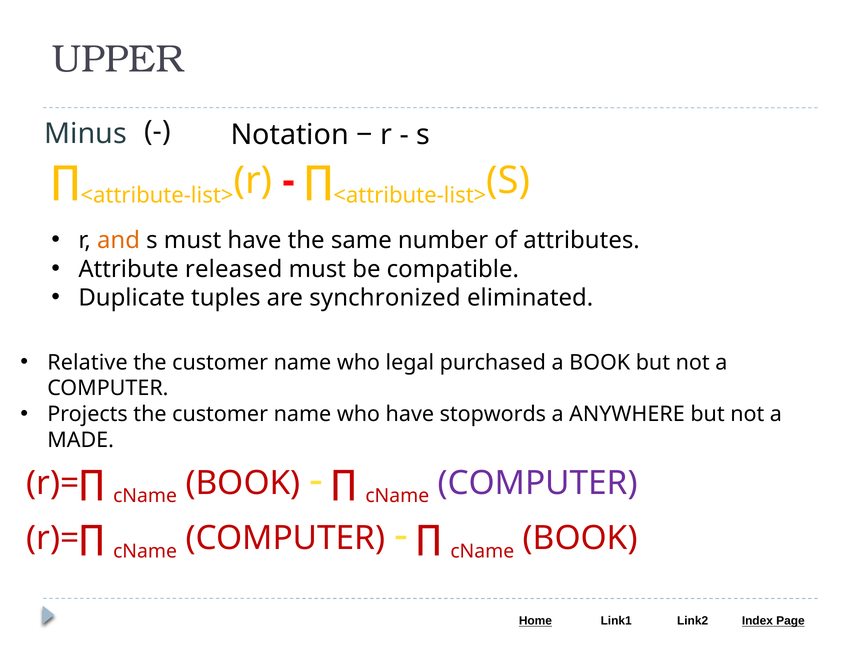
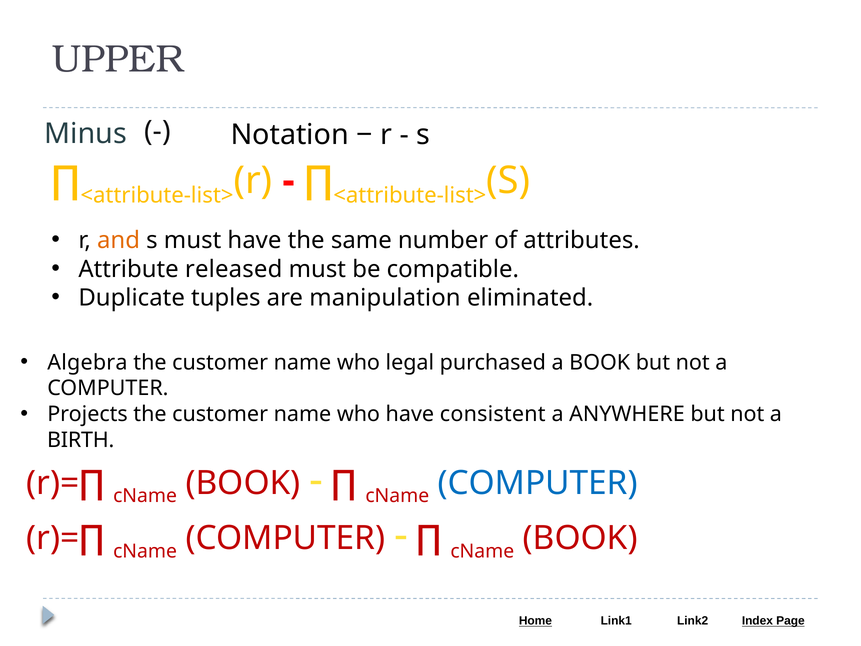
synchronized: synchronized -> manipulation
Relative: Relative -> Algebra
stopwords: stopwords -> consistent
MADE: MADE -> BIRTH
COMPUTER at (538, 483) colour: purple -> blue
